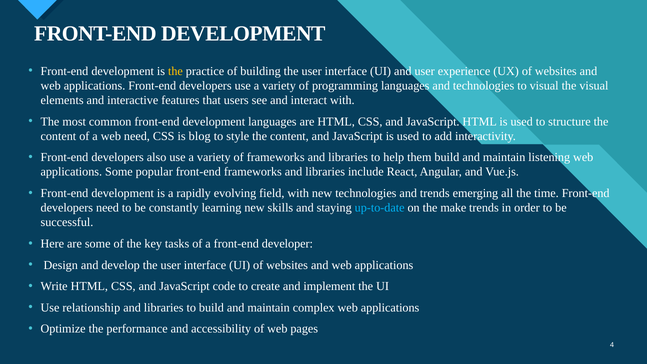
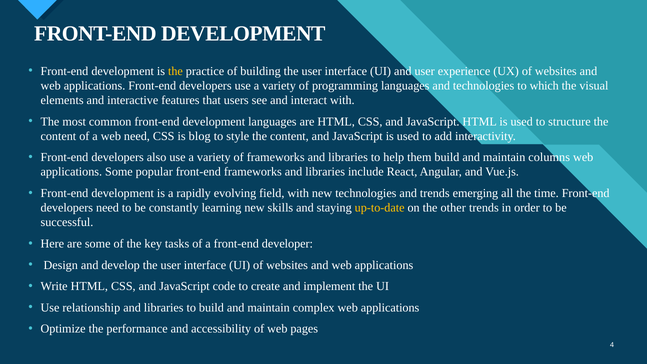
to visual: visual -> which
listening: listening -> columns
up-to-date colour: light blue -> yellow
make: make -> other
